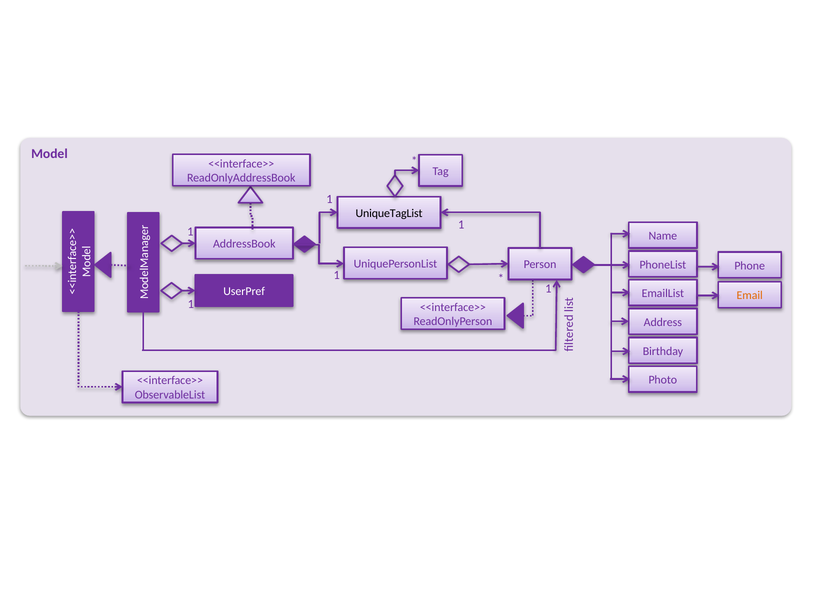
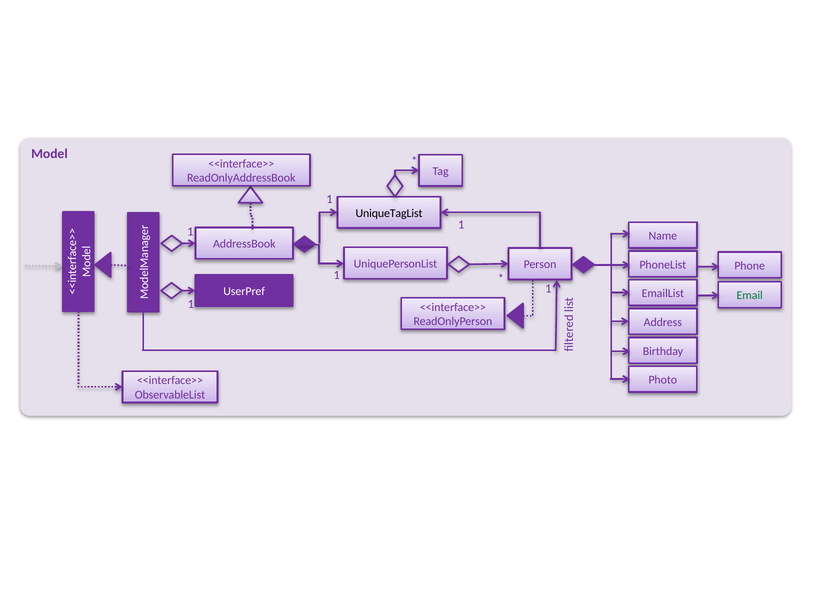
Email colour: orange -> green
